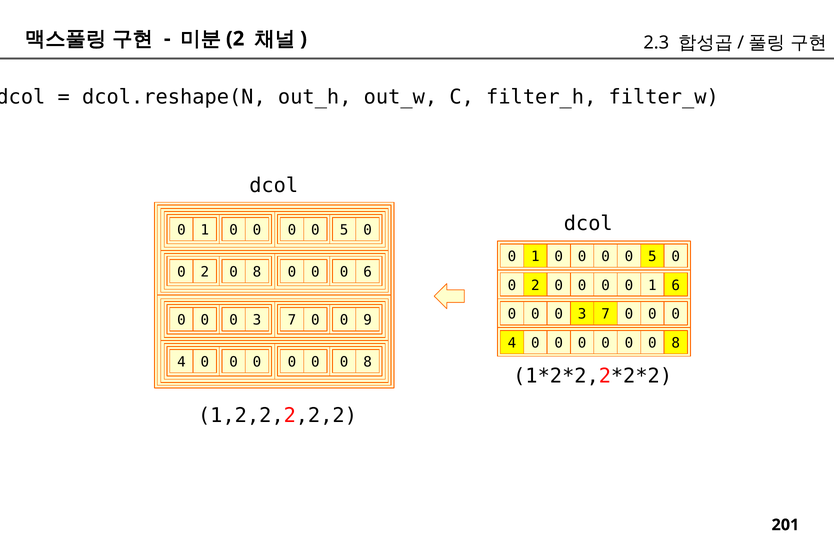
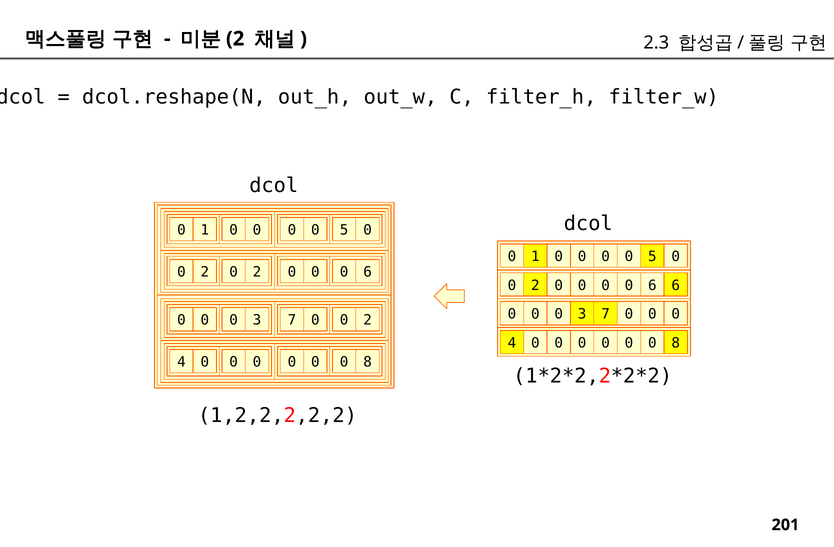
2 0 8: 8 -> 2
1 at (652, 286): 1 -> 6
7 0 0 9: 9 -> 2
